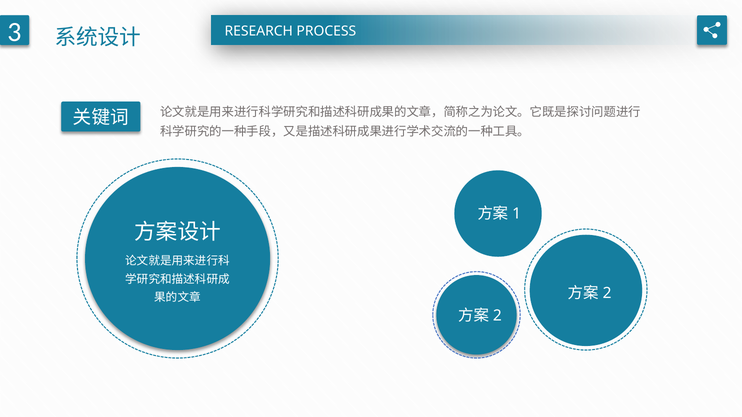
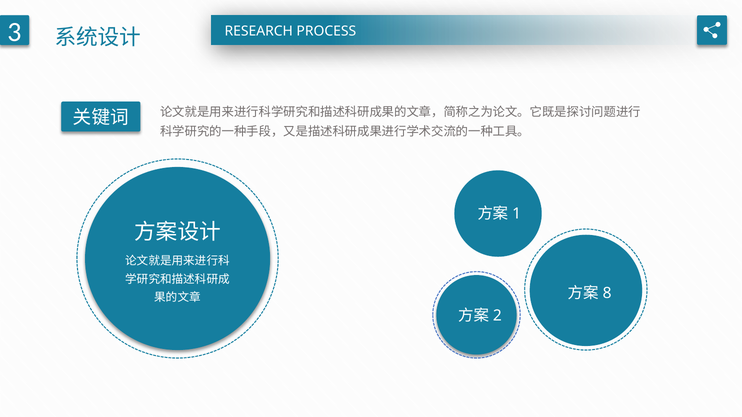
2 at (607, 293): 2 -> 8
